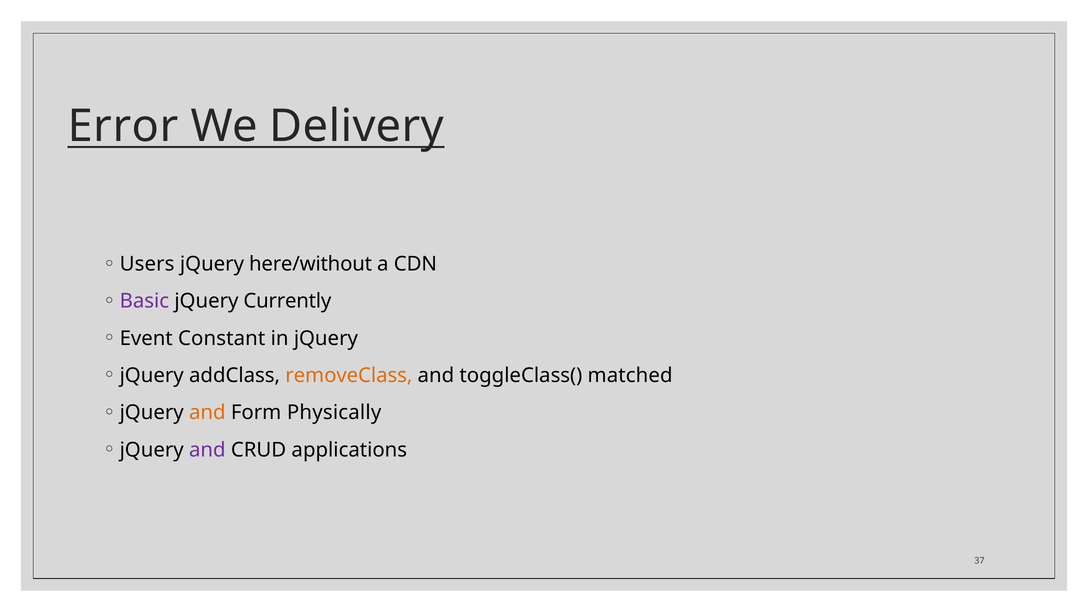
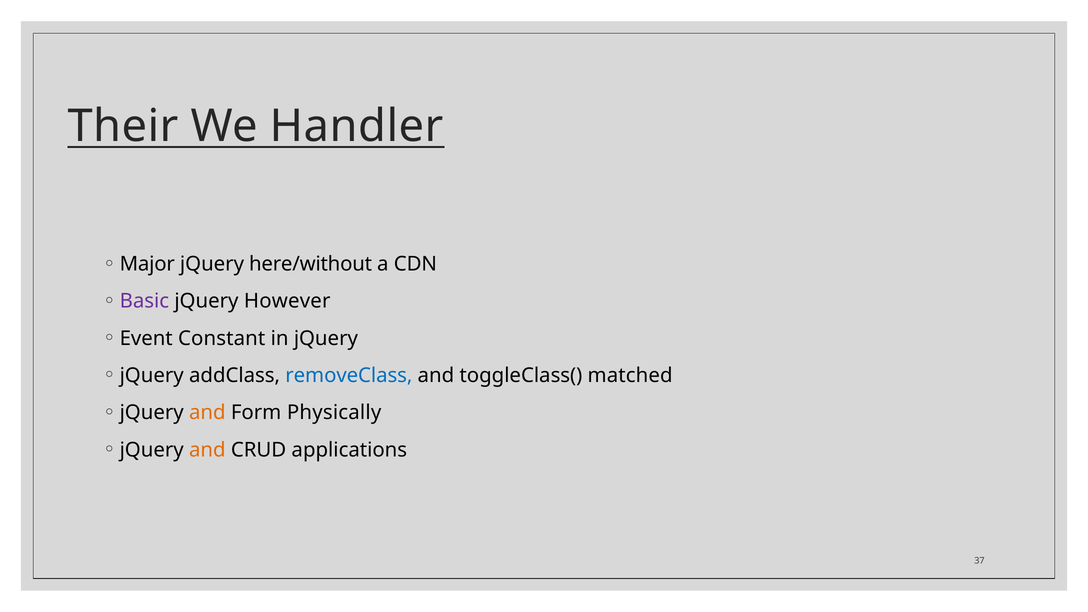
Error: Error -> Their
Delivery: Delivery -> Handler
Users: Users -> Major
Currently: Currently -> However
removeClass colour: orange -> blue
and at (207, 450) colour: purple -> orange
